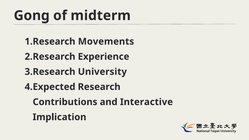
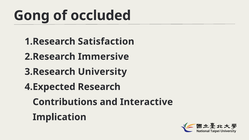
midterm: midterm -> occluded
Movements: Movements -> Satisfaction
Experience: Experience -> Immersive
